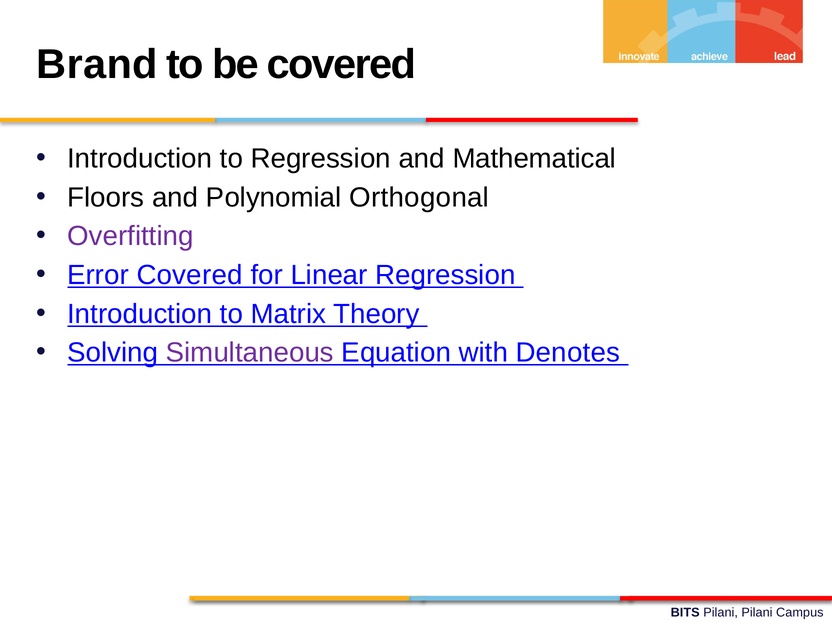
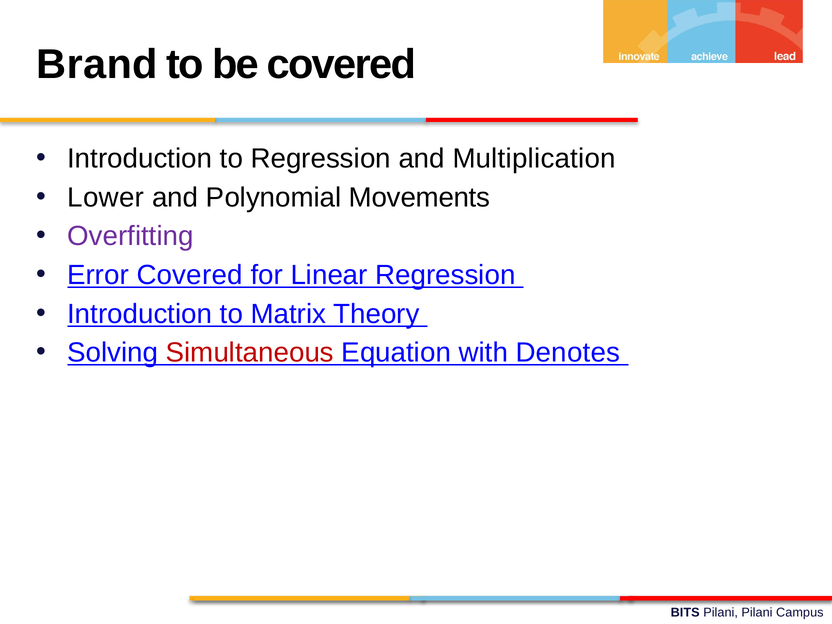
Mathematical: Mathematical -> Multiplication
Floors: Floors -> Lower
Orthogonal: Orthogonal -> Movements
Simultaneous colour: purple -> red
